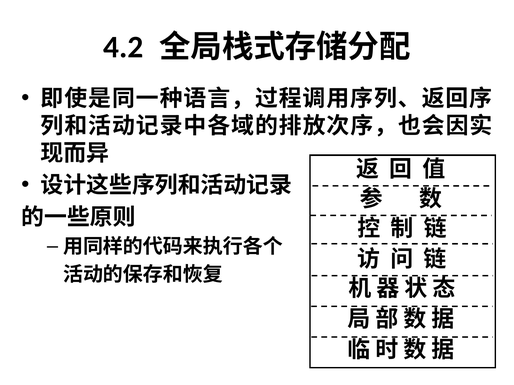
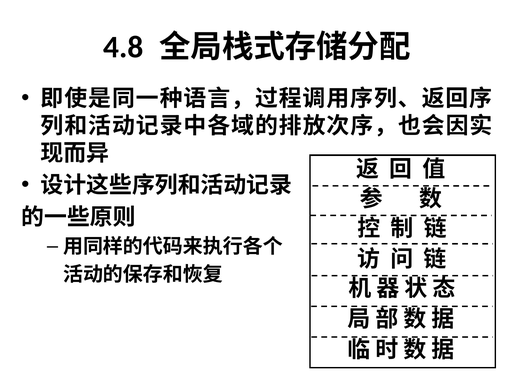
4.2: 4.2 -> 4.8
